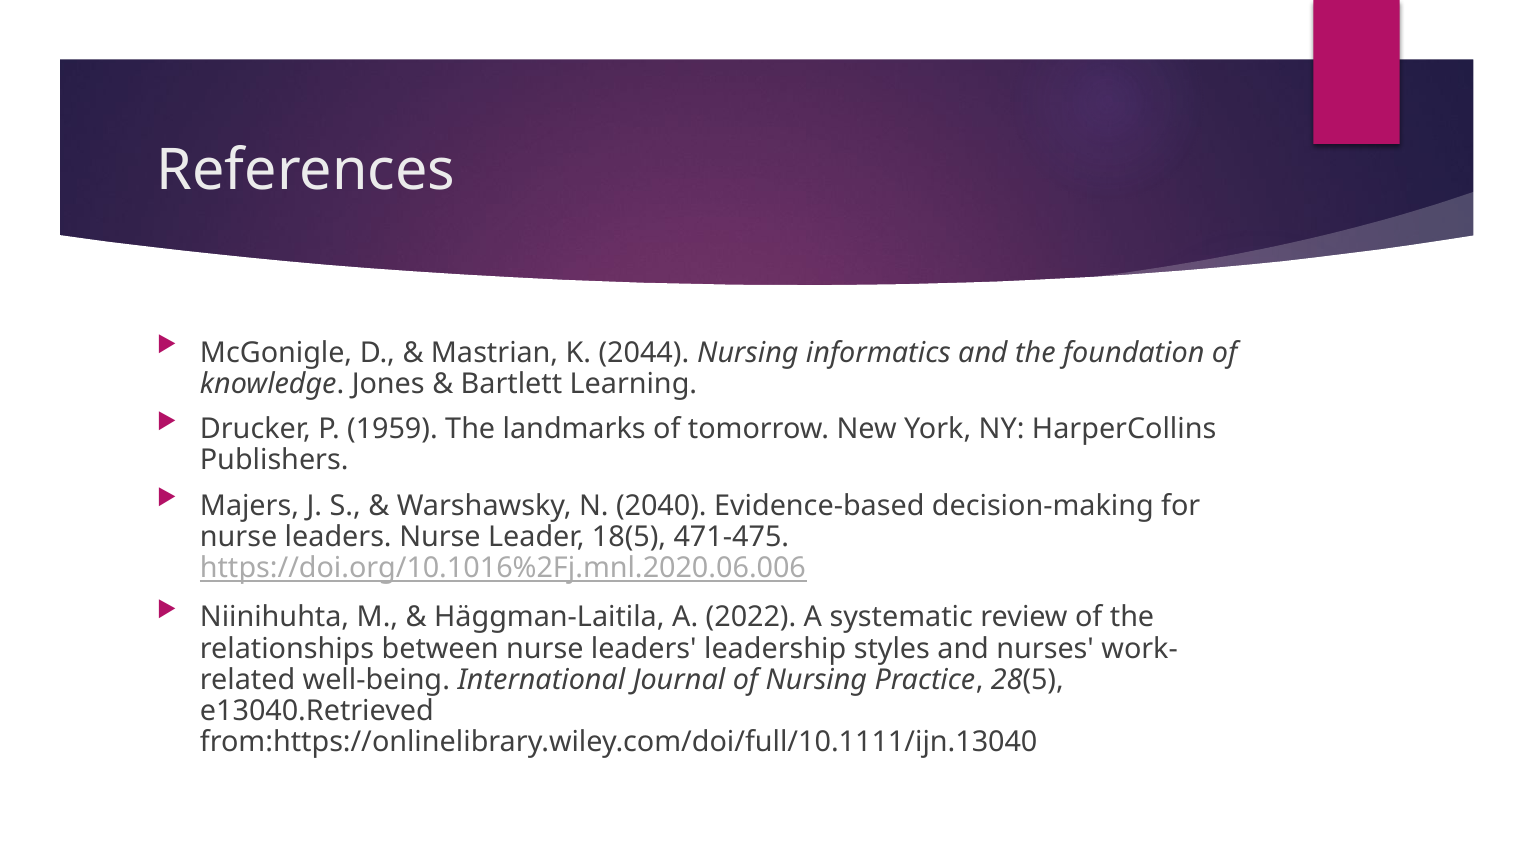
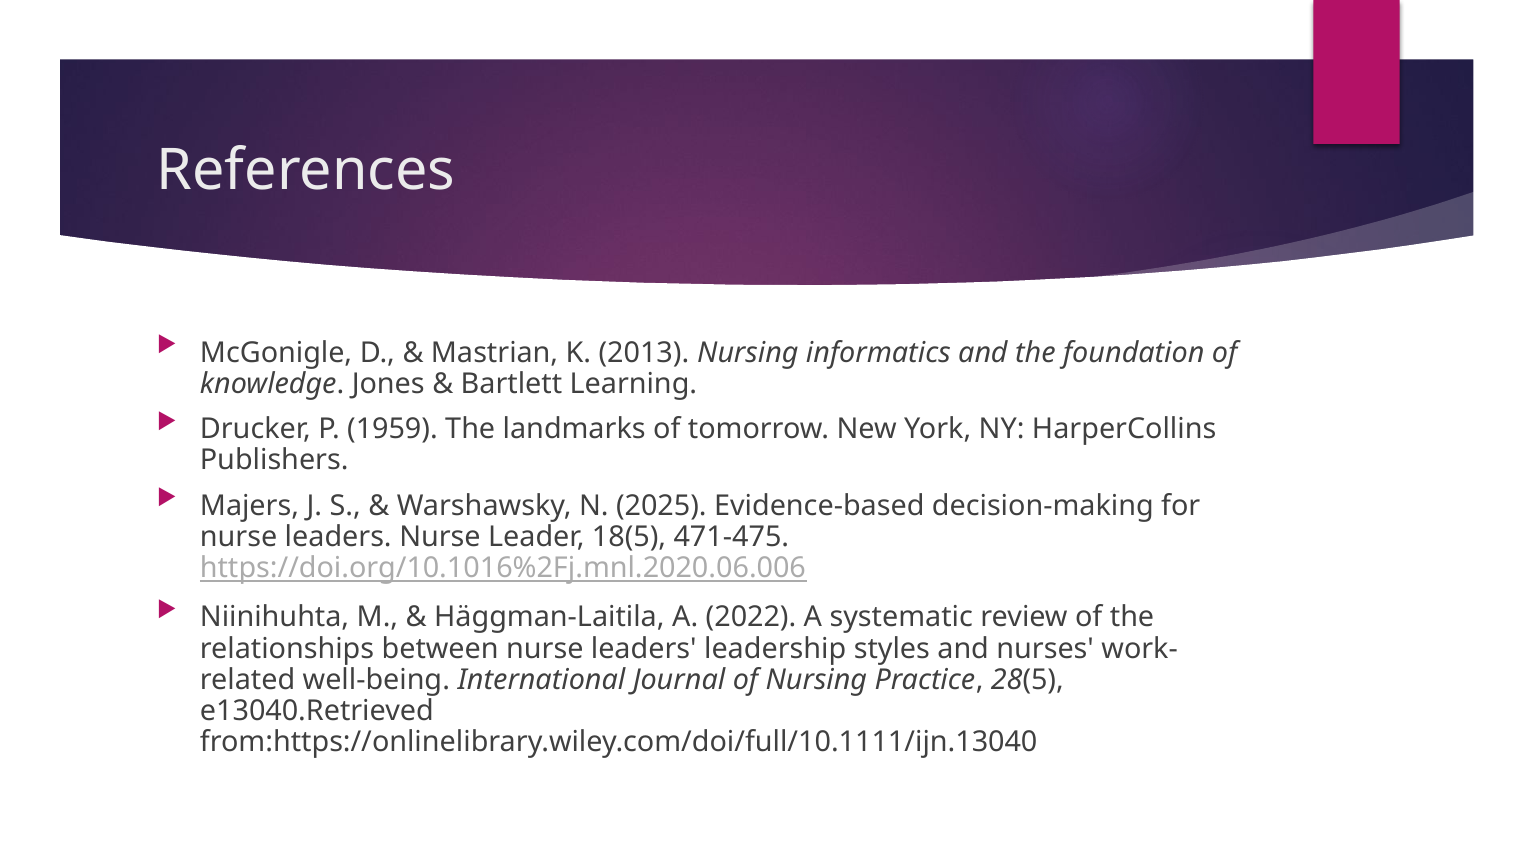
2044: 2044 -> 2013
2040: 2040 -> 2025
